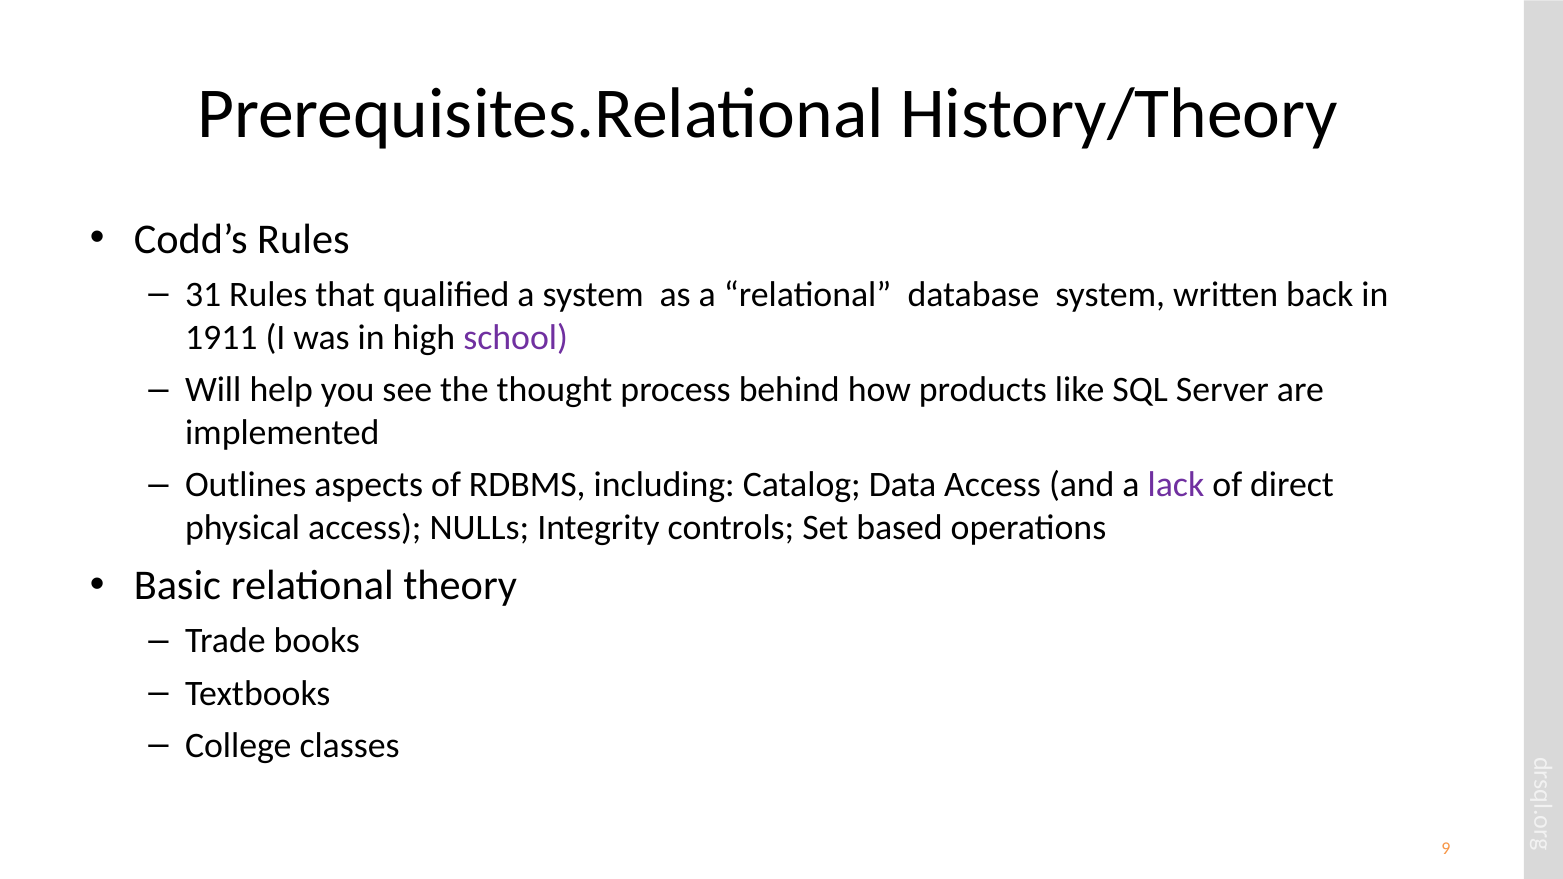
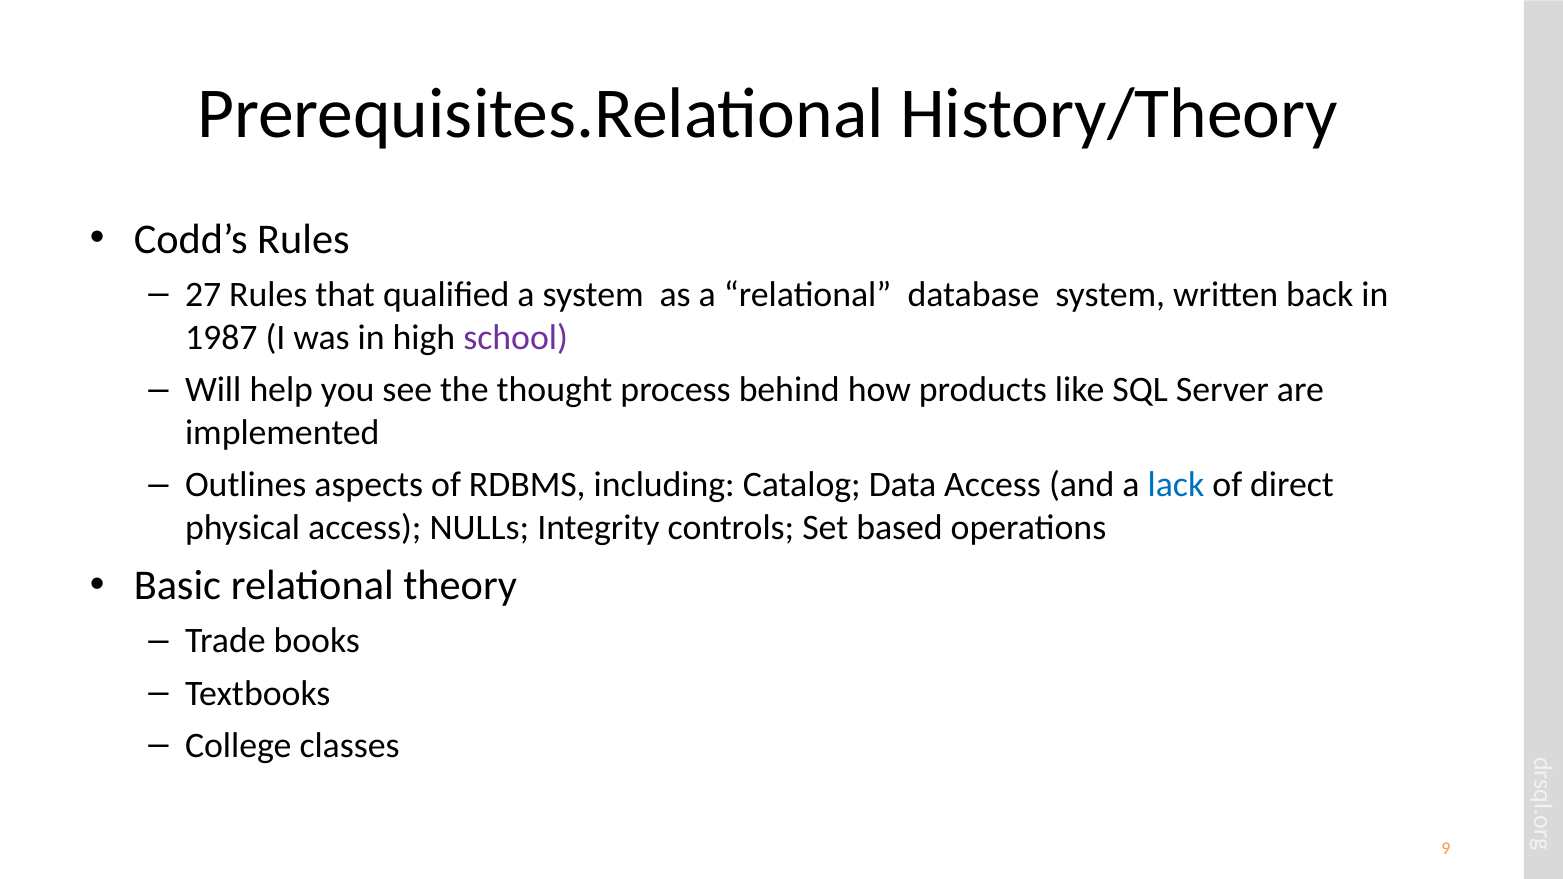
31: 31 -> 27
1911: 1911 -> 1987
lack colour: purple -> blue
